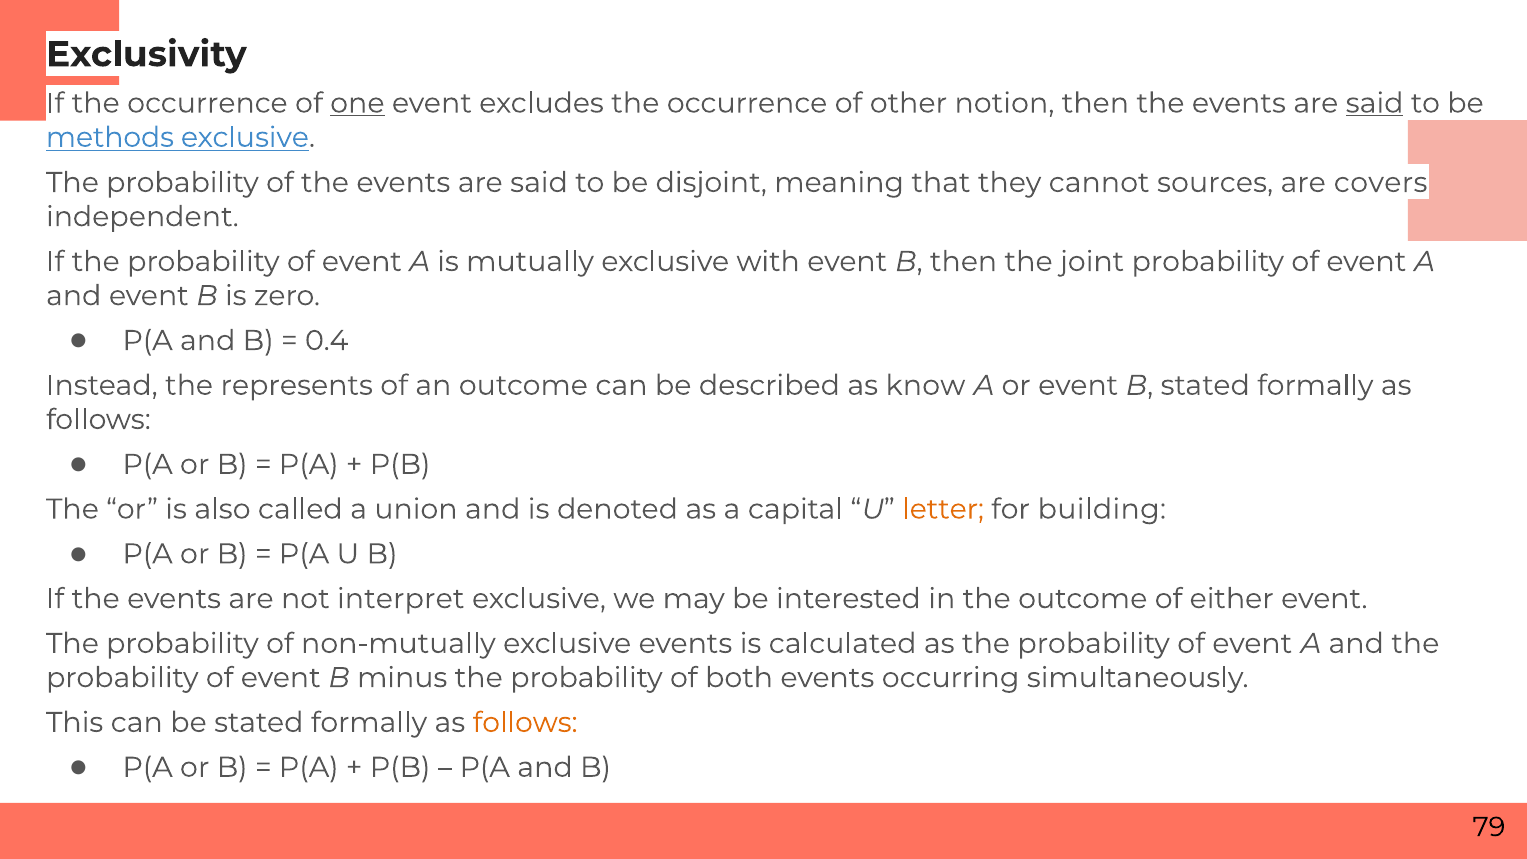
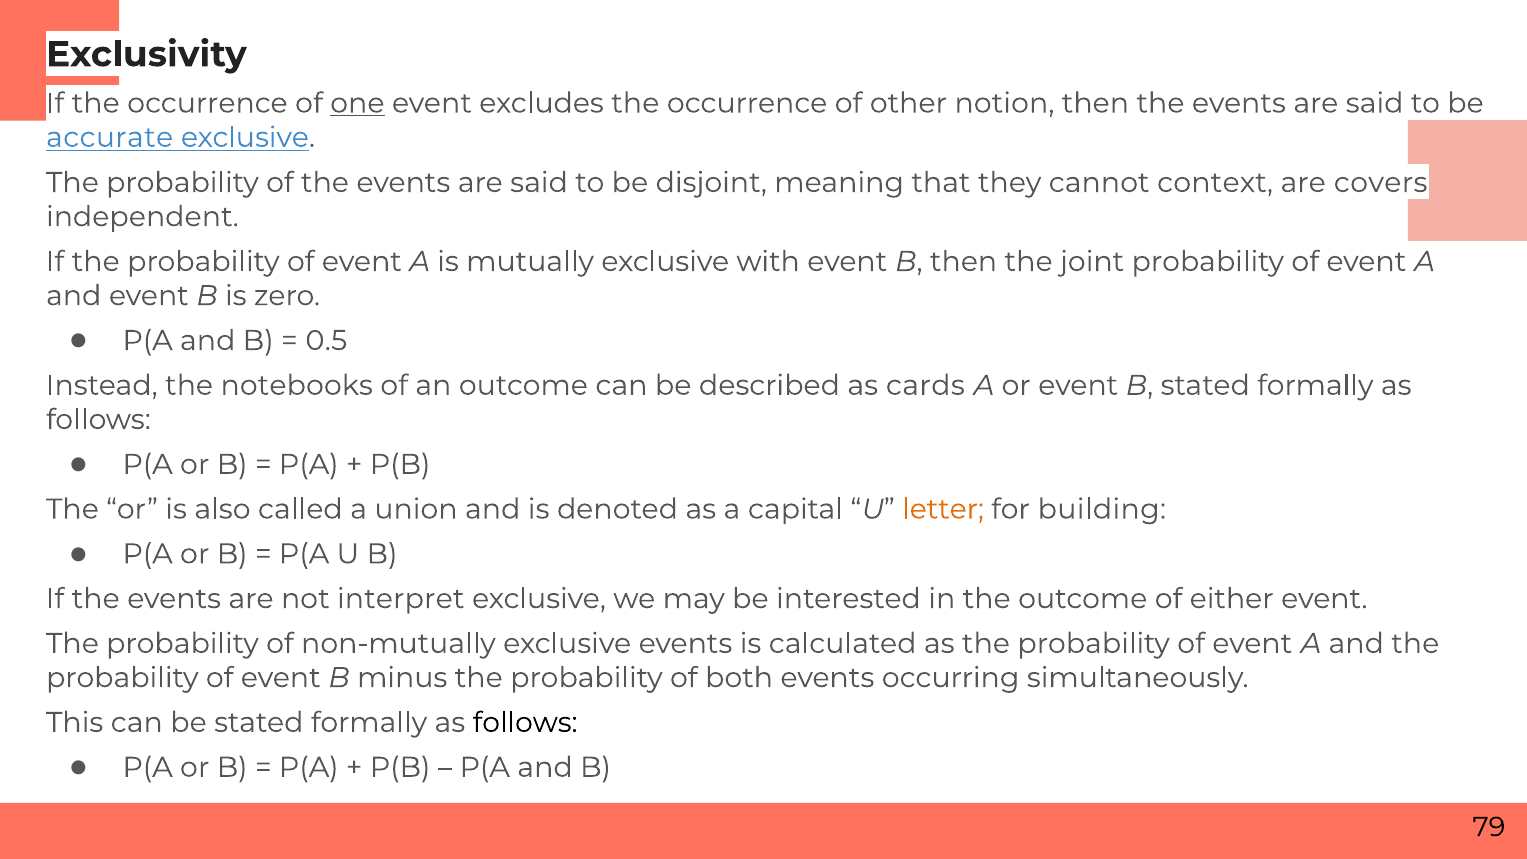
said at (1375, 103) underline: present -> none
methods: methods -> accurate
sources: sources -> context
0.4: 0.4 -> 0.5
represents: represents -> notebooks
know: know -> cards
follows at (525, 722) colour: orange -> black
